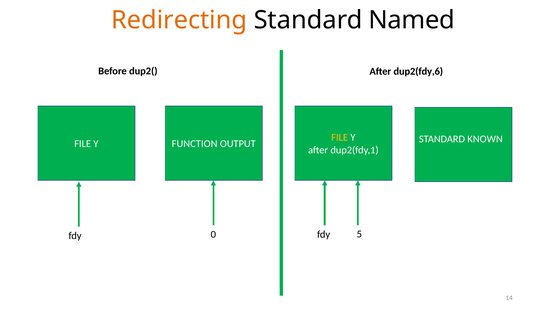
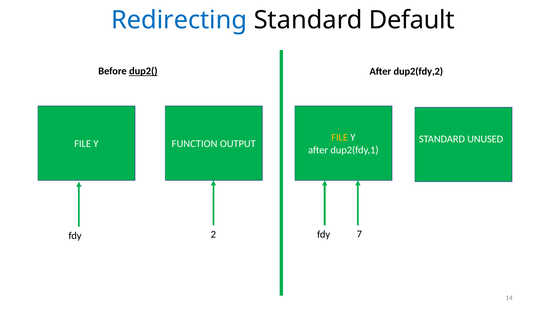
Redirecting colour: orange -> blue
Named: Named -> Default
dup2( underline: none -> present
dup2(fdy,6: dup2(fdy,6 -> dup2(fdy,2
KNOWN: KNOWN -> UNUSED
0: 0 -> 2
5: 5 -> 7
